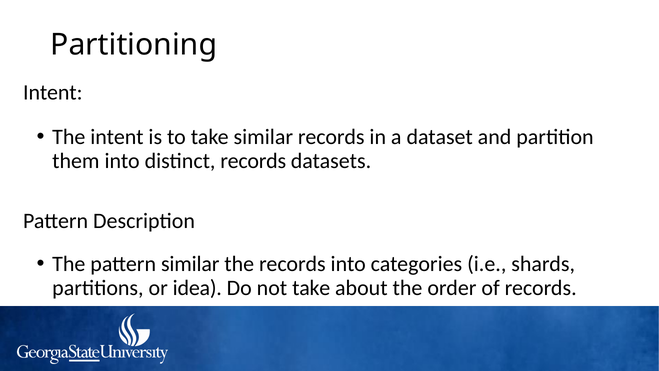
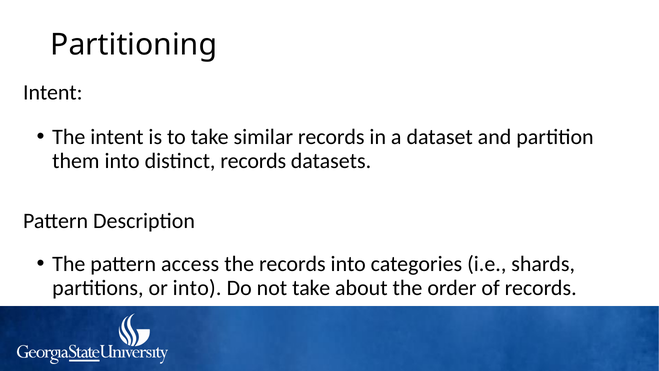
pattern similar: similar -> access
or idea: idea -> into
